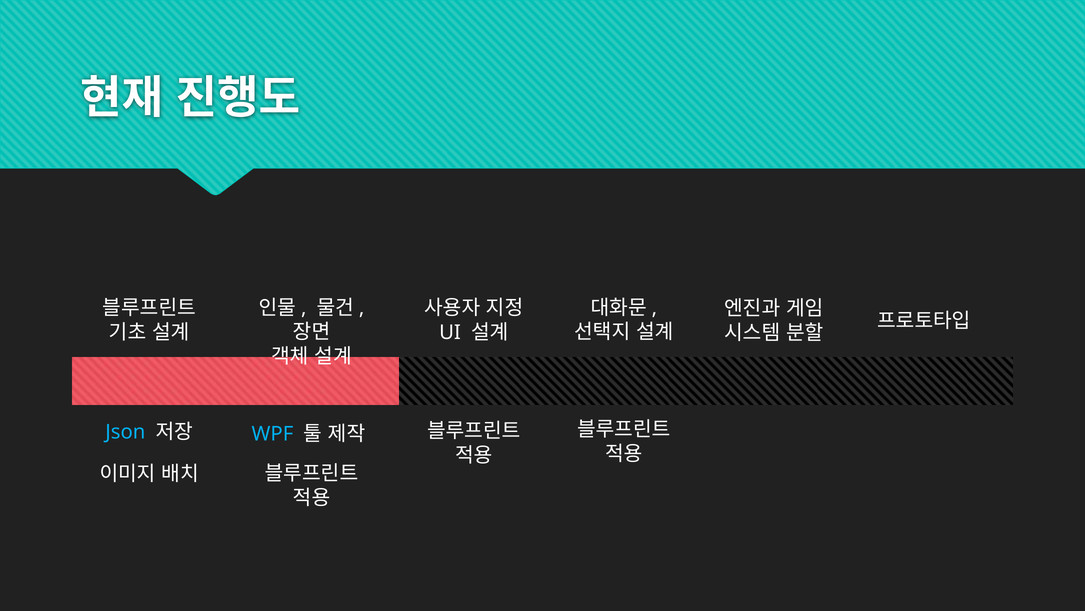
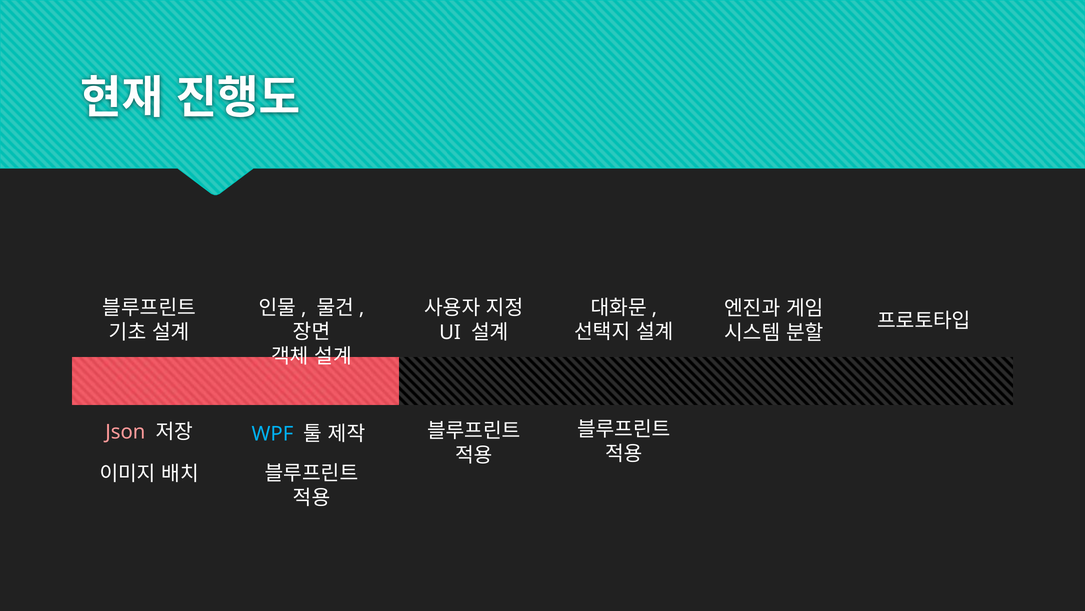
Json colour: light blue -> pink
